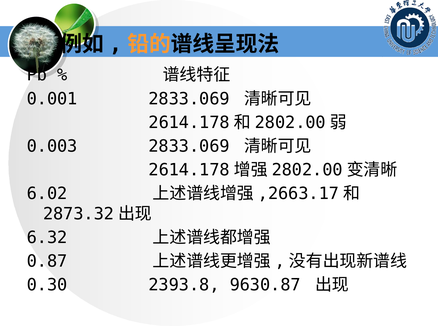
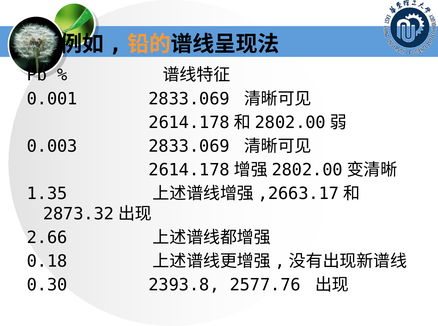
6.02: 6.02 -> 1.35
6.32: 6.32 -> 2.66
0.87: 0.87 -> 0.18
9630.87: 9630.87 -> 2577.76
